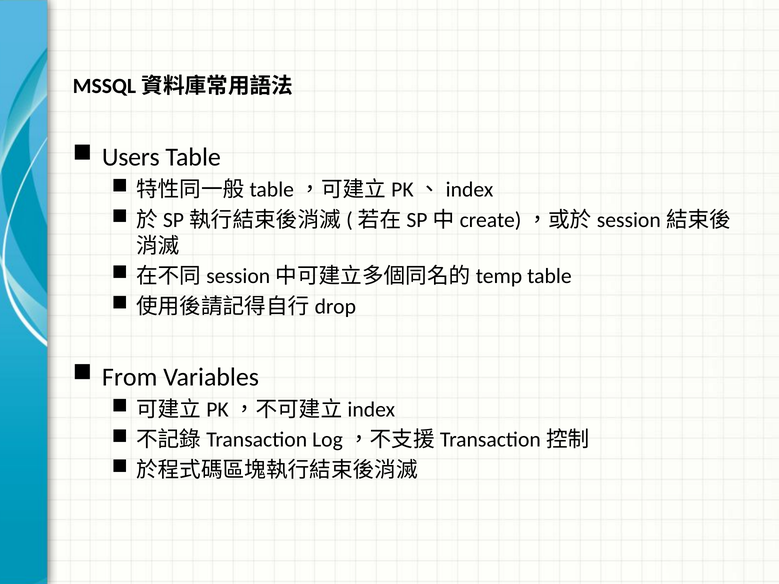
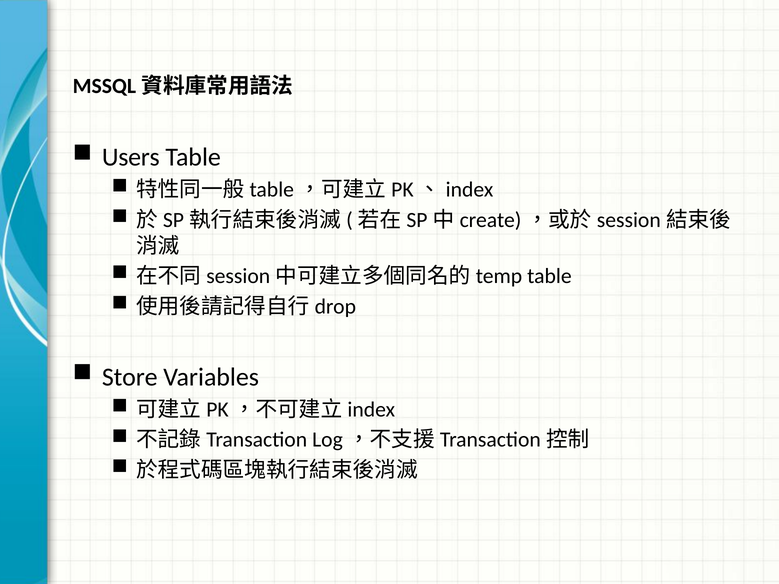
From: From -> Store
